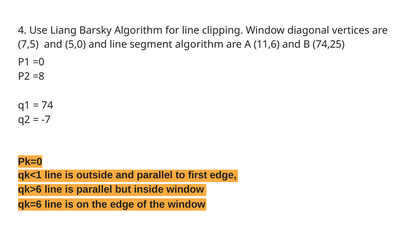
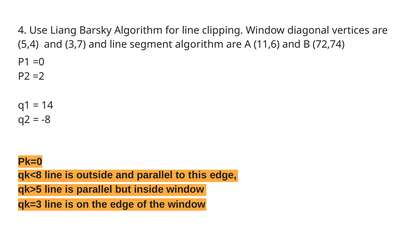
7,5: 7,5 -> 5,4
5,0: 5,0 -> 3,7
74,25: 74,25 -> 72,74
=8: =8 -> =2
74: 74 -> 14
-7: -7 -> -8
qk<1: qk<1 -> qk<8
first: first -> this
qk>6: qk>6 -> qk>5
qk=6: qk=6 -> qk=3
